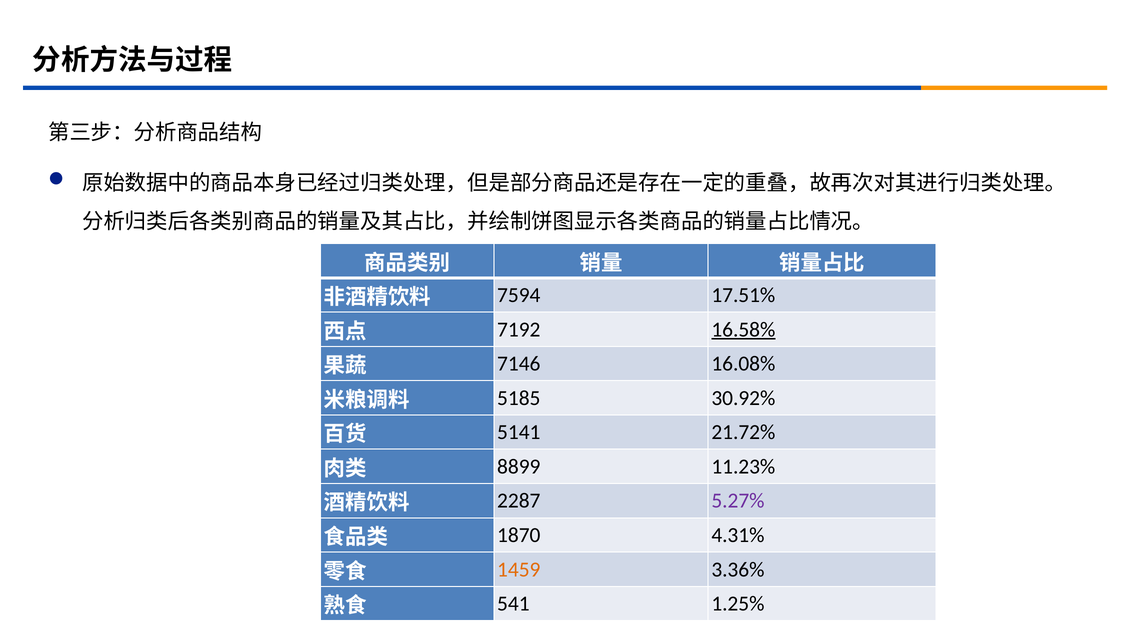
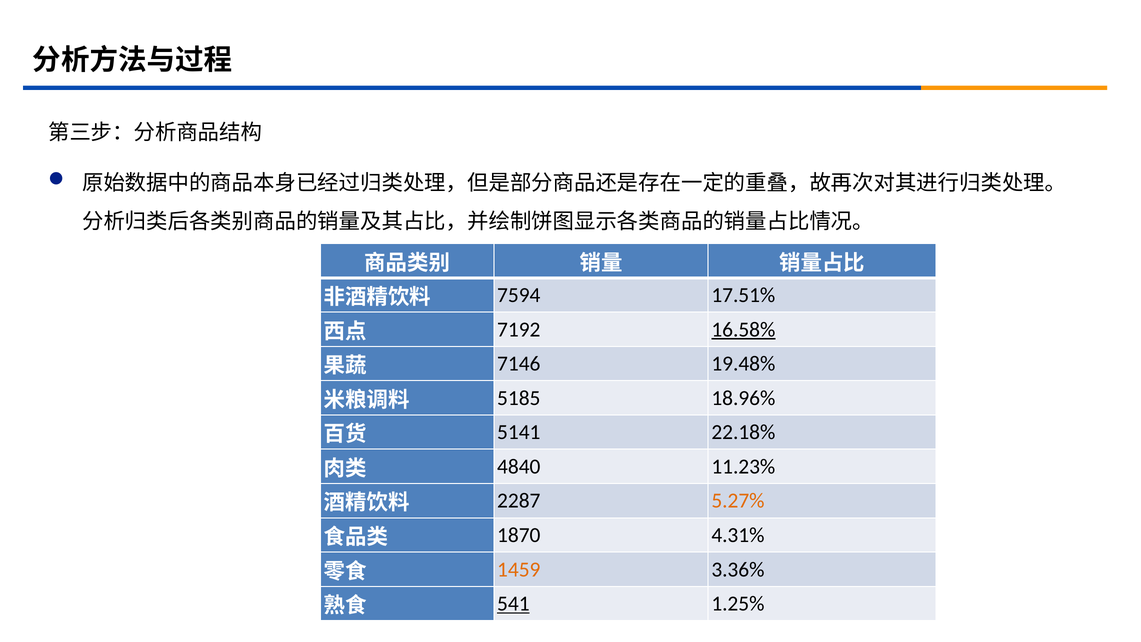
16.08%: 16.08% -> 19.48%
30.92%: 30.92% -> 18.96%
21.72%: 21.72% -> 22.18%
8899: 8899 -> 4840
5.27% colour: purple -> orange
541 underline: none -> present
